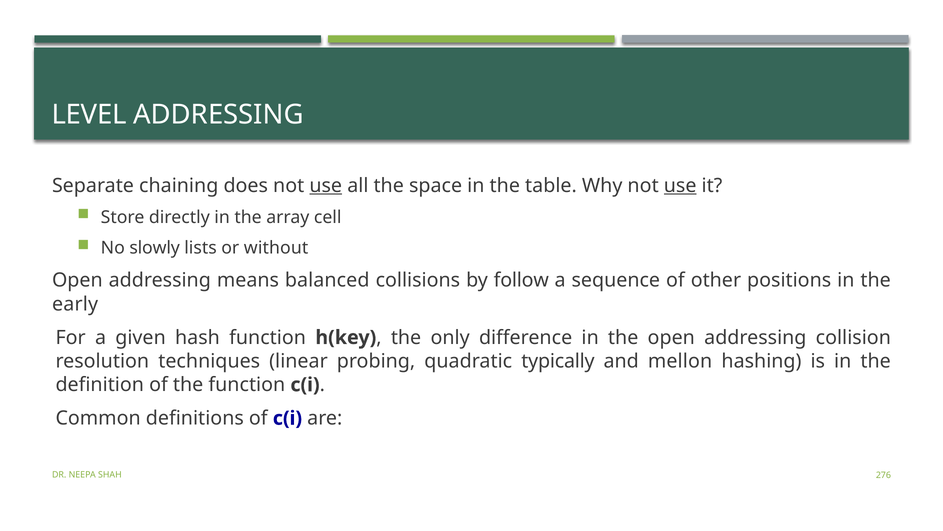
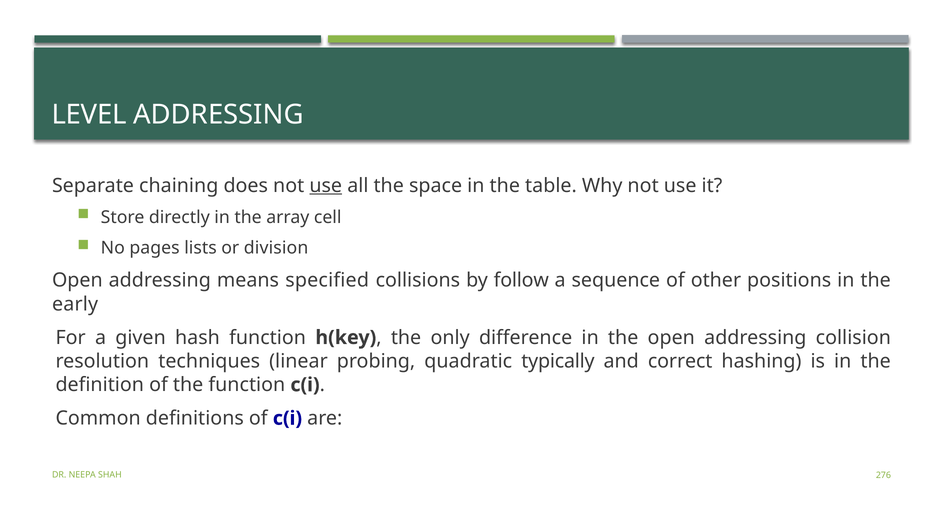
use at (680, 185) underline: present -> none
slowly: slowly -> pages
without: without -> division
balanced: balanced -> specified
mellon: mellon -> correct
